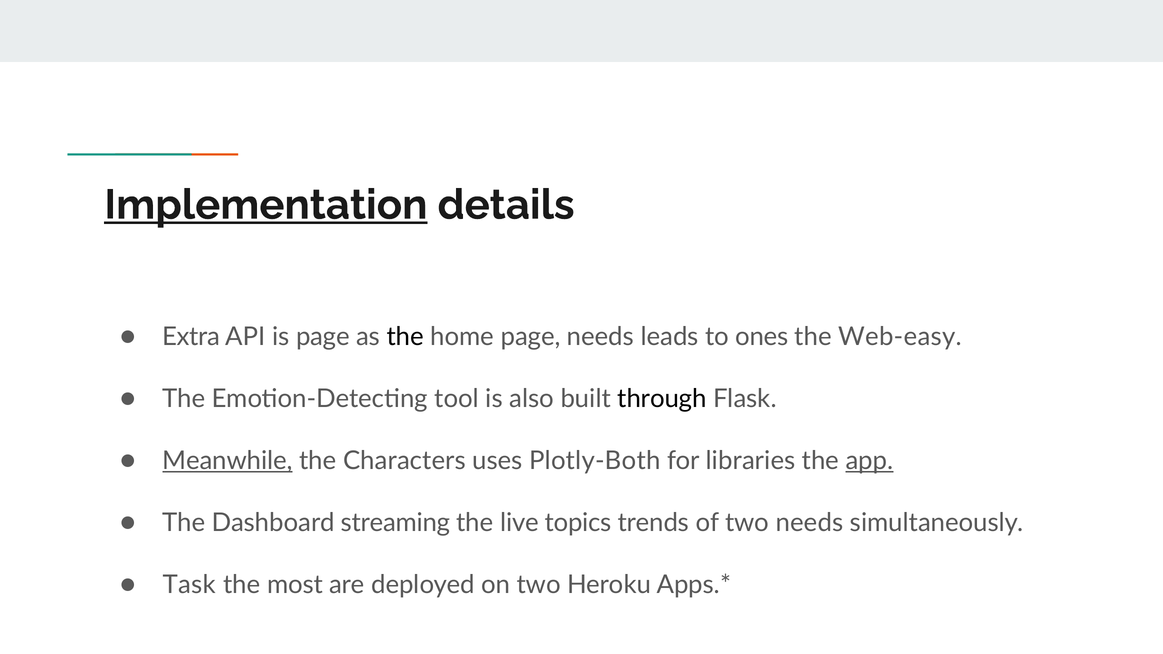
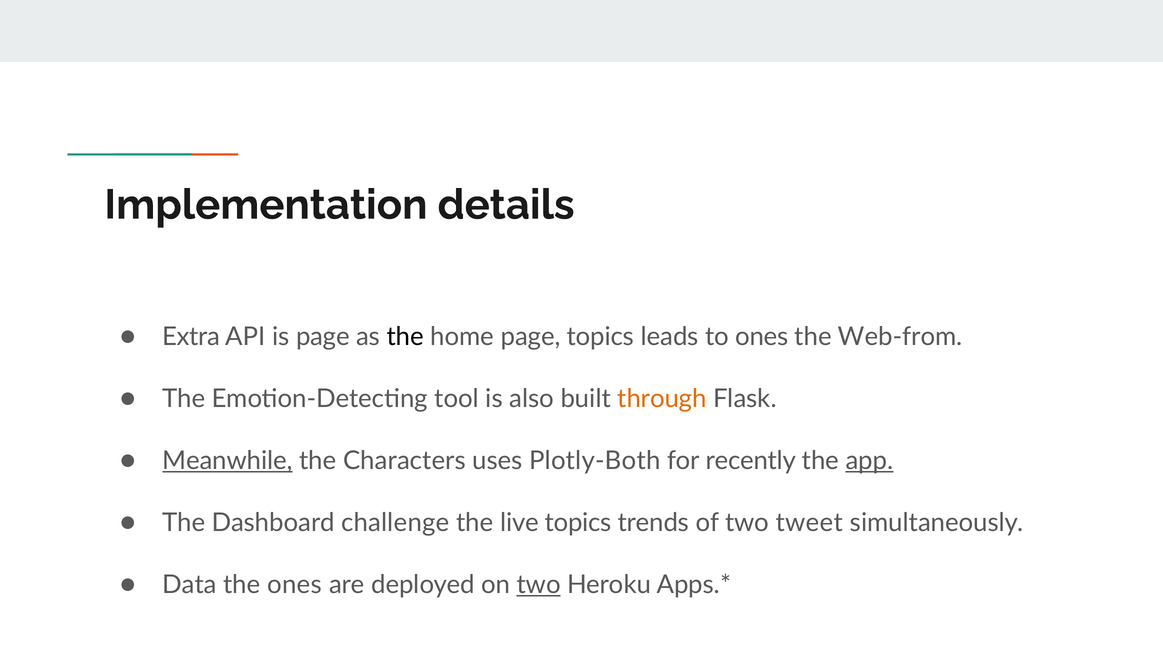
Implementation underline: present -> none
page needs: needs -> topics
Web-easy: Web-easy -> Web-from
through colour: black -> orange
libraries: libraries -> recently
streaming: streaming -> challenge
two needs: needs -> tweet
Task: Task -> Data
the most: most -> ones
two at (539, 585) underline: none -> present
